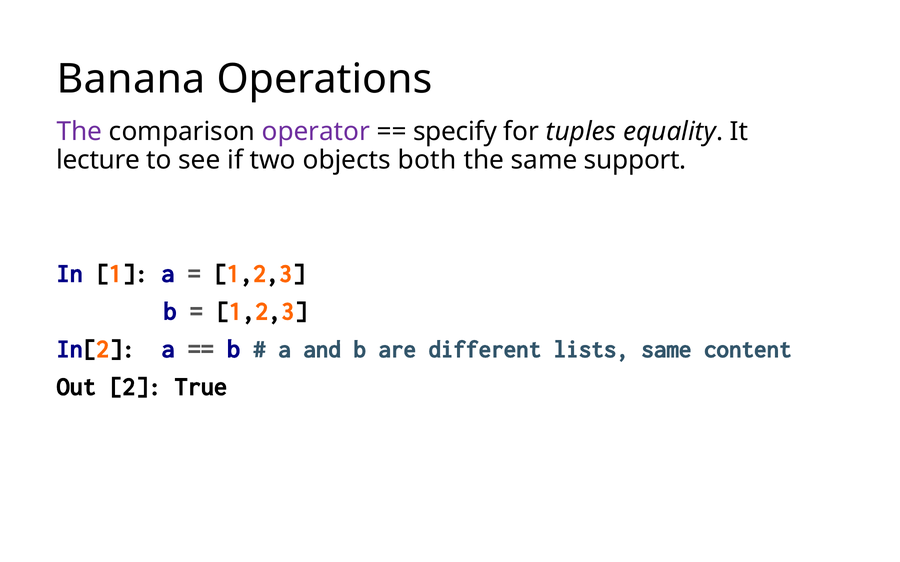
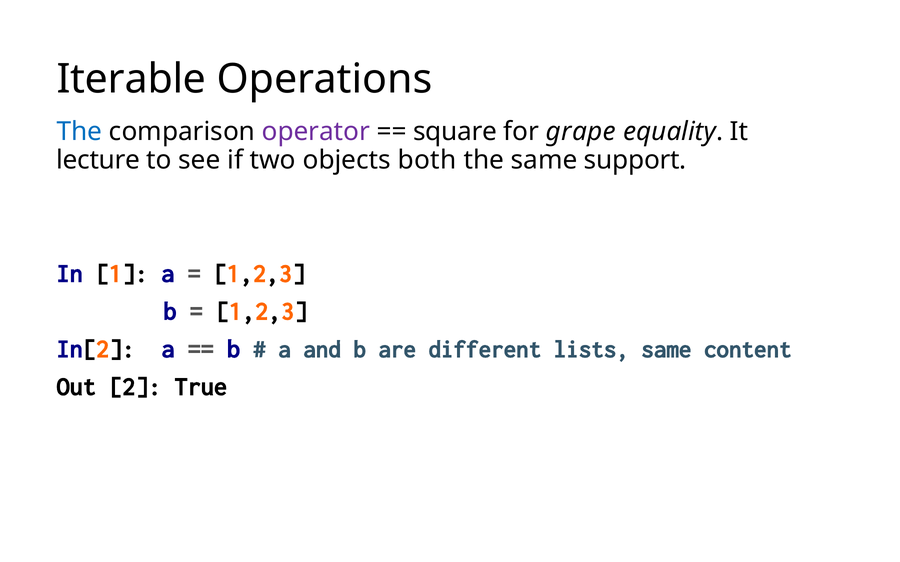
Banana: Banana -> Iterable
The at (79, 132) colour: purple -> blue
specify: specify -> square
tuples: tuples -> grape
